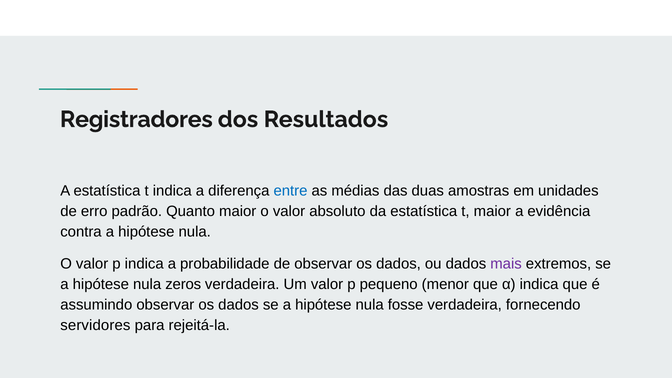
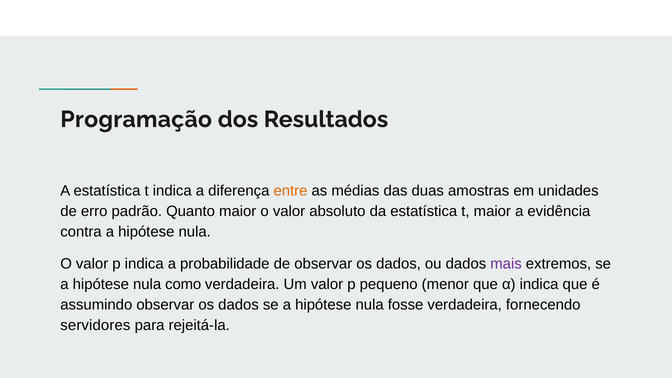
Registradores: Registradores -> Programação
entre colour: blue -> orange
zeros: zeros -> como
